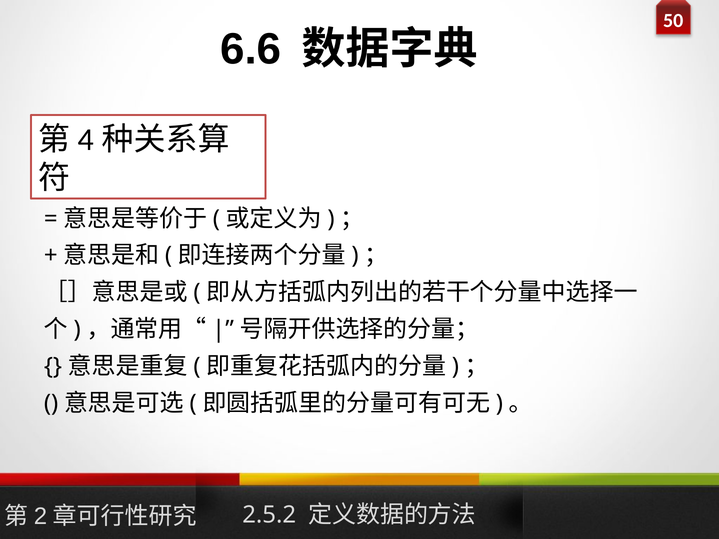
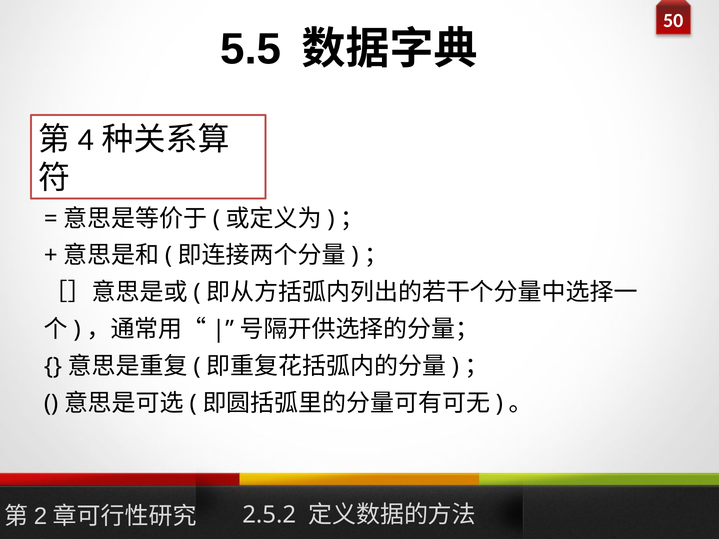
6.6: 6.6 -> 5.5
